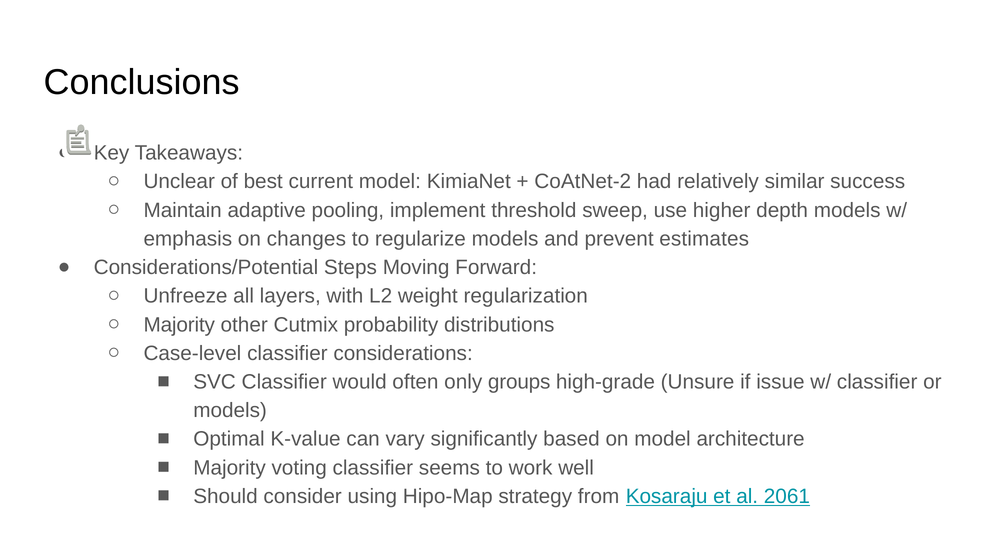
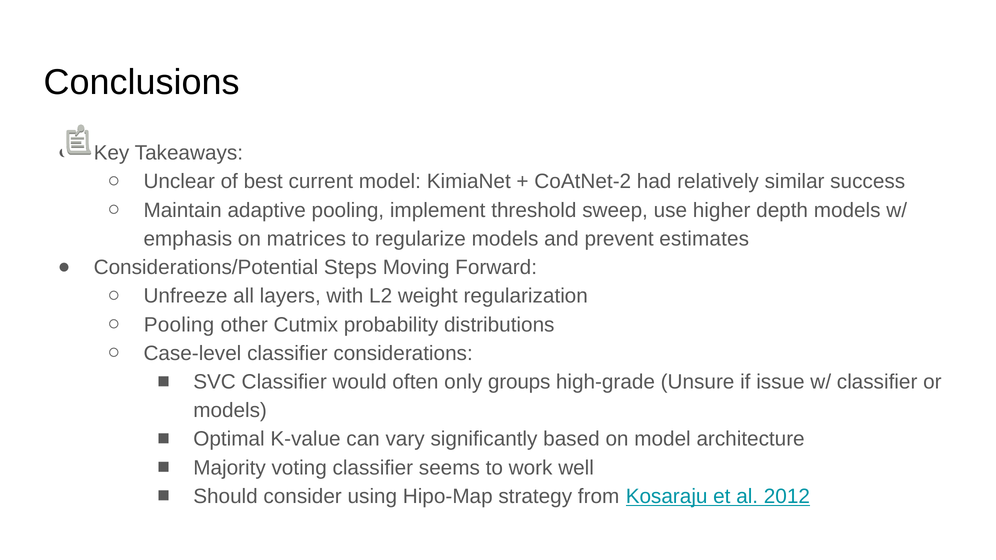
changes: changes -> matrices
Majority at (179, 325): Majority -> Pooling
2061: 2061 -> 2012
